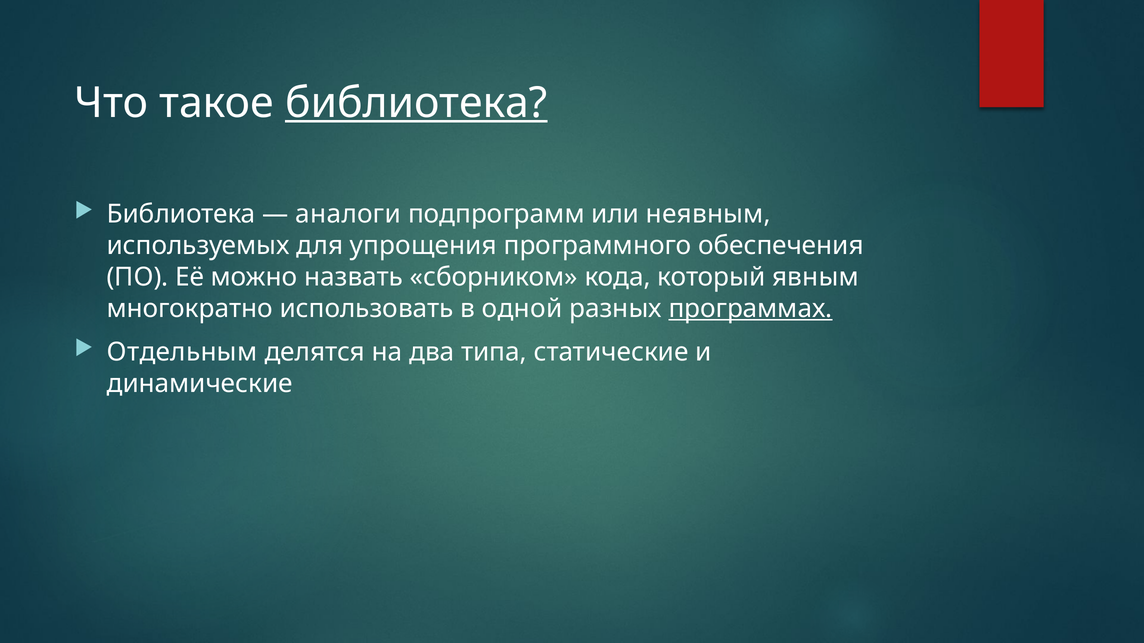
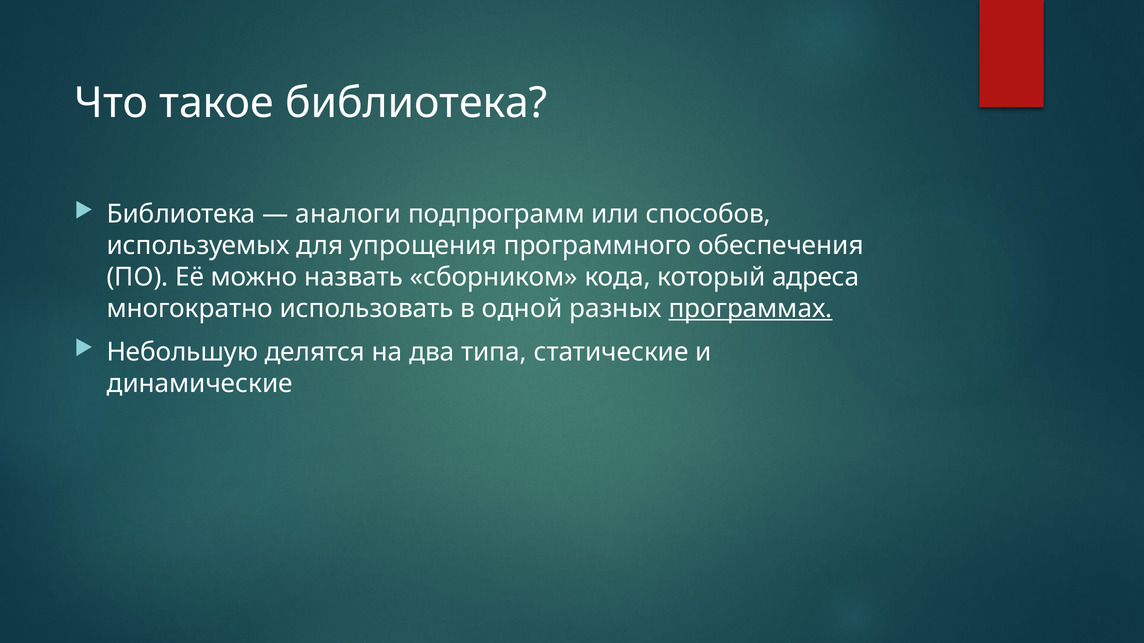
библиотека at (416, 103) underline: present -> none
неявным: неявным -> способов
явным: явным -> адреса
Отдельным: Отдельным -> Небольшую
